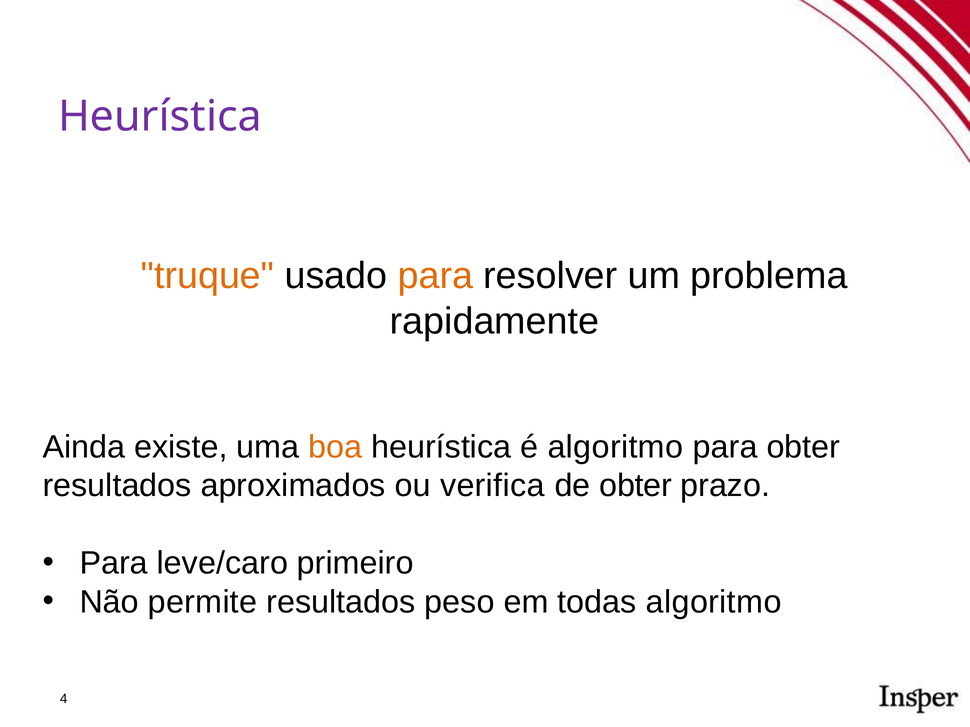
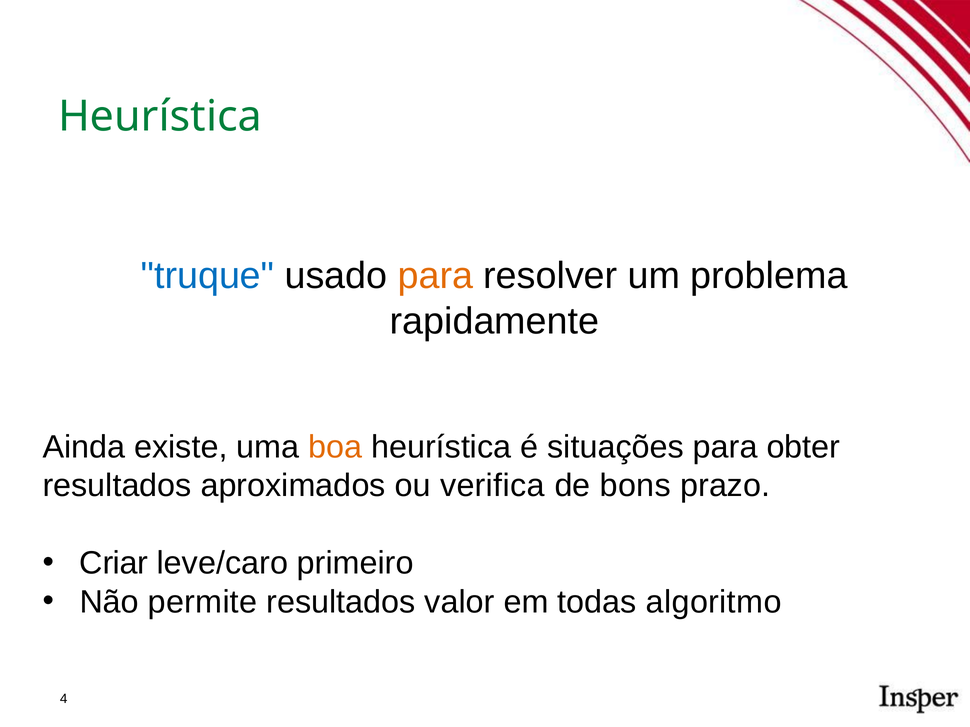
Heurística at (160, 117) colour: purple -> green
truque colour: orange -> blue
é algoritmo: algoritmo -> situações
de obter: obter -> bons
Para at (114, 564): Para -> Criar
peso: peso -> valor
